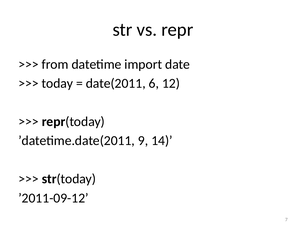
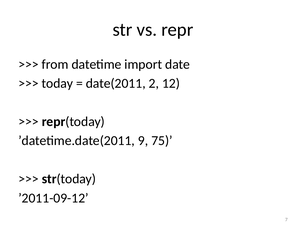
6: 6 -> 2
14: 14 -> 75
